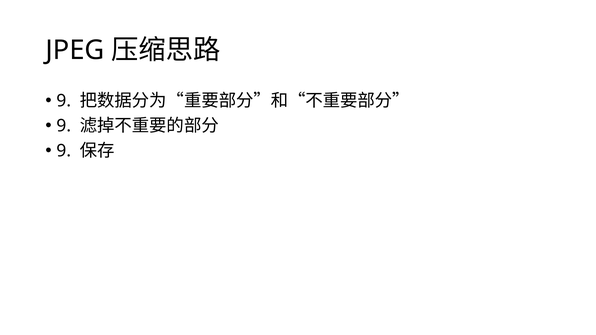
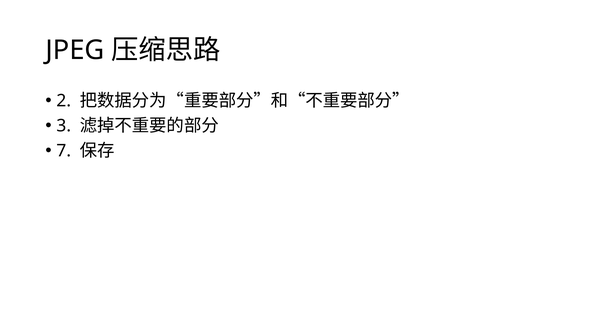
9 at (64, 101): 9 -> 2
9 at (64, 126): 9 -> 3
9 at (64, 151): 9 -> 7
